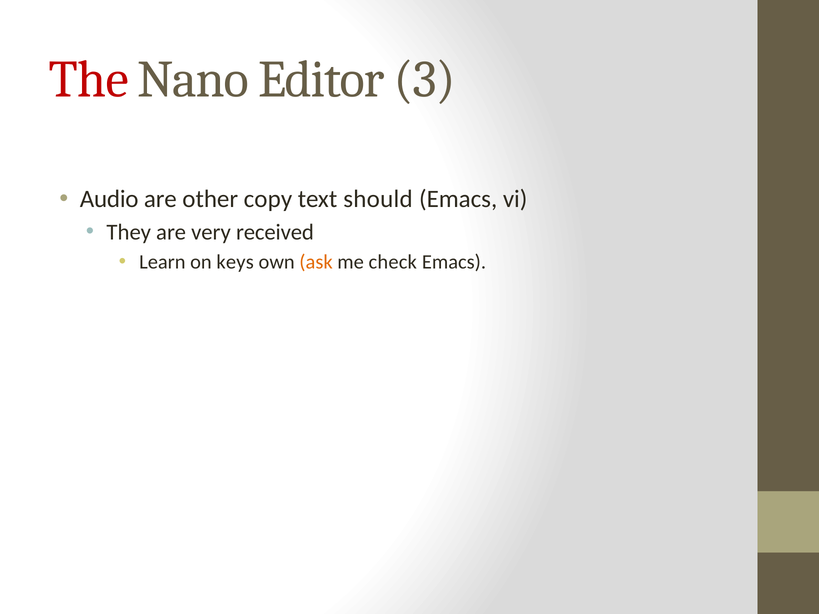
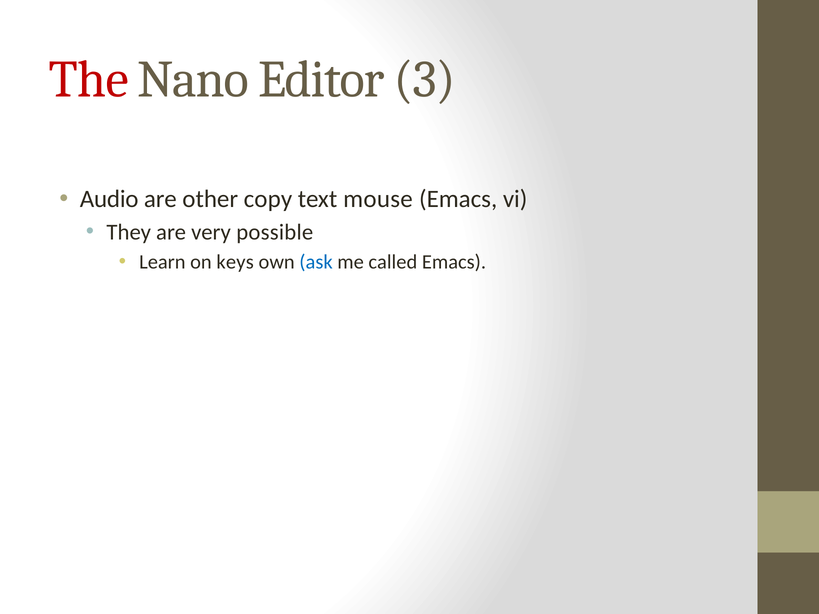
should: should -> mouse
received: received -> possible
ask colour: orange -> blue
check: check -> called
